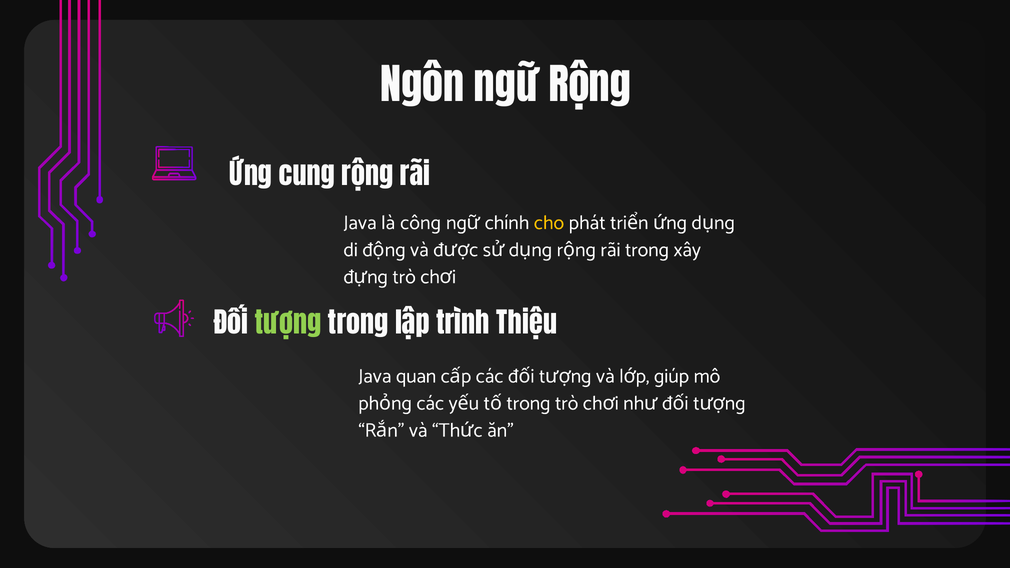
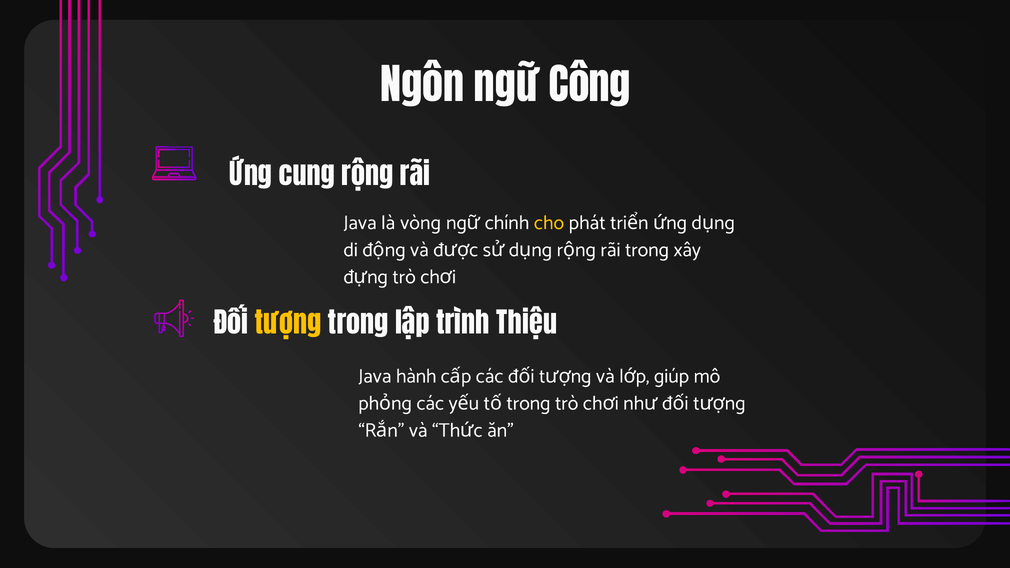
ngữ Rộng: Rộng -> Công
công: công -> vòng
tượng colour: light green -> yellow
quan: quan -> hành
